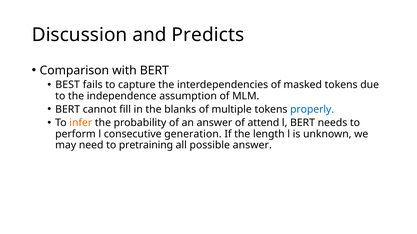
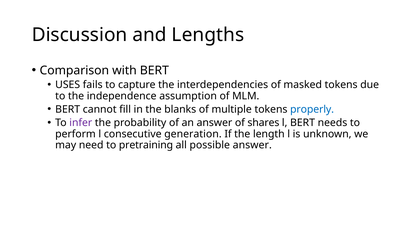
Predicts: Predicts -> Lengths
BEST: BEST -> USES
infer colour: orange -> purple
attend: attend -> shares
